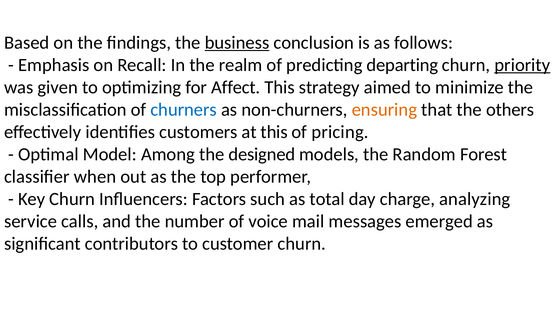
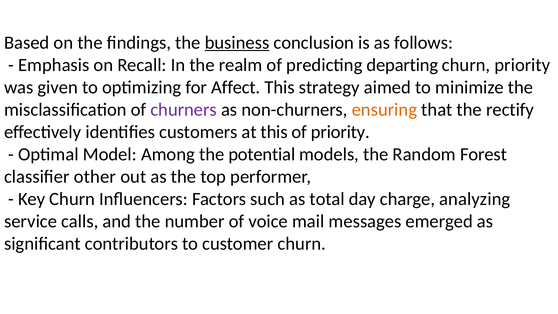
priority at (522, 65) underline: present -> none
churners colour: blue -> purple
others: others -> rectify
of pricing: pricing -> priority
designed: designed -> potential
when: when -> other
